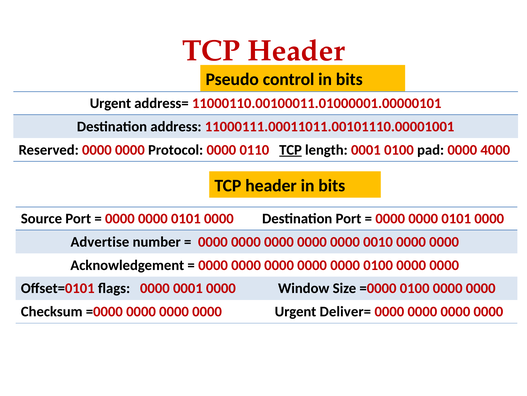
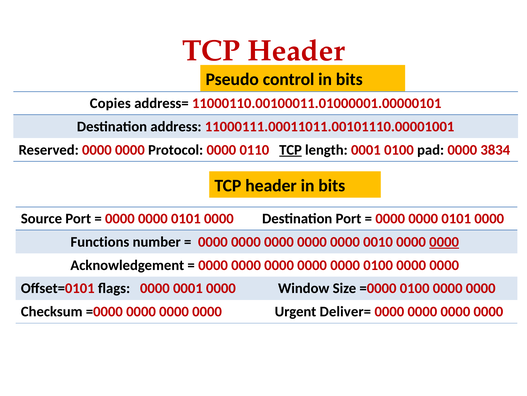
Urgent at (110, 103): Urgent -> Copies
4000: 4000 -> 3834
Advertise: Advertise -> Functions
0000 at (444, 241) underline: none -> present
